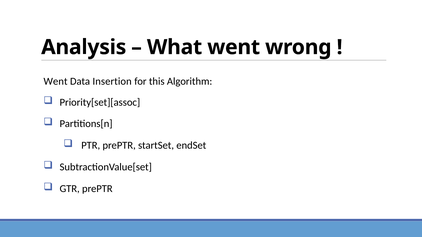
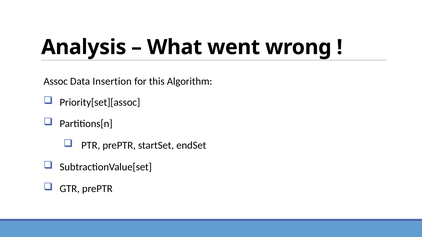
Went at (56, 82): Went -> Assoc
